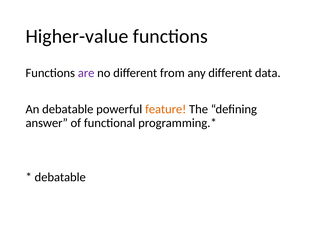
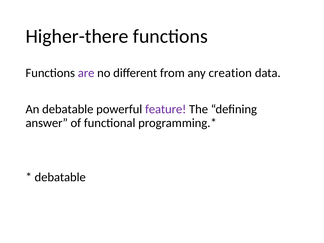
Higher-value: Higher-value -> Higher-there
any different: different -> creation
feature colour: orange -> purple
